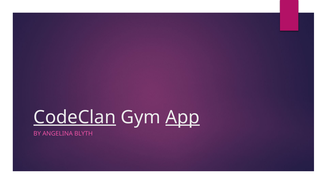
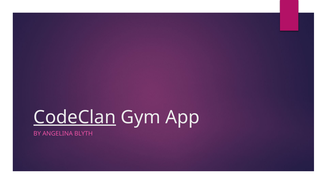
App underline: present -> none
